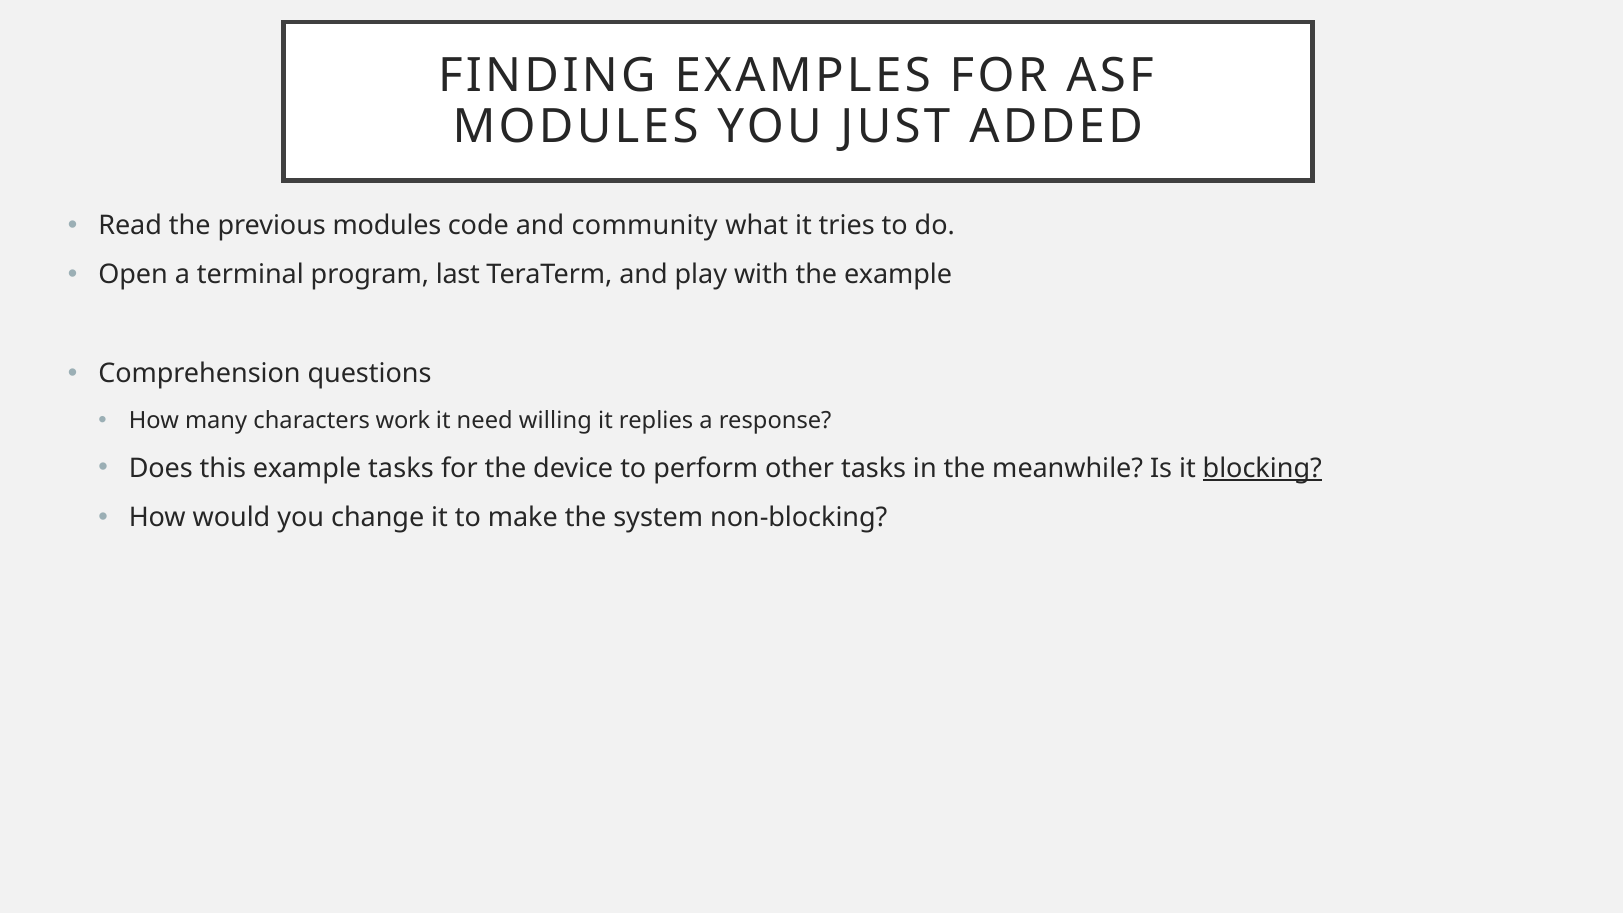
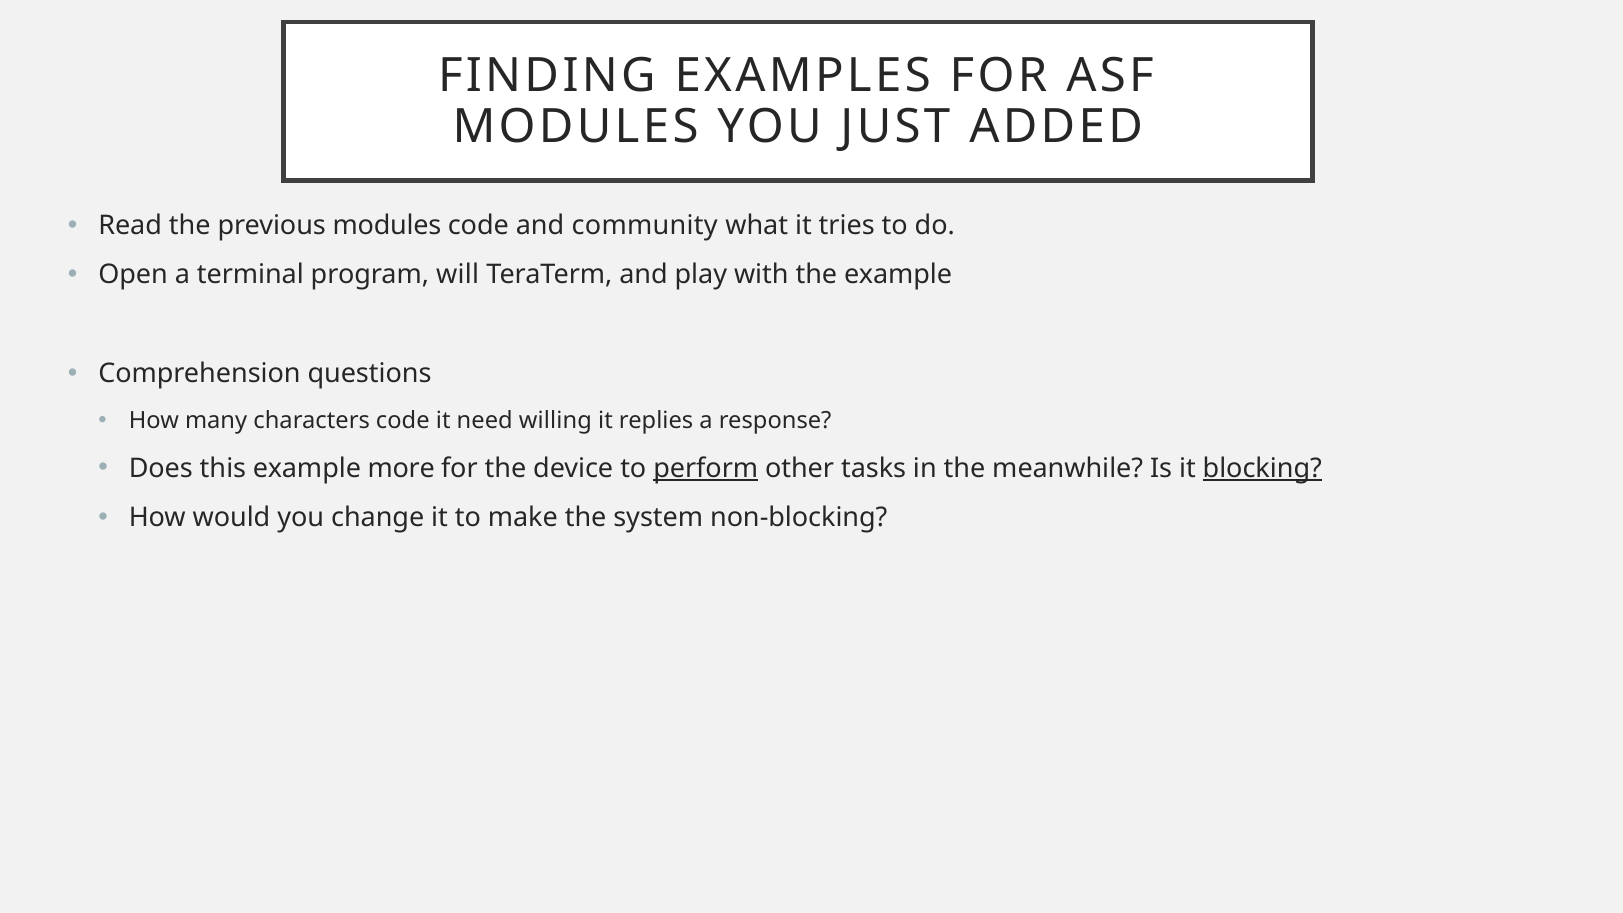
last: last -> will
characters work: work -> code
example tasks: tasks -> more
perform underline: none -> present
